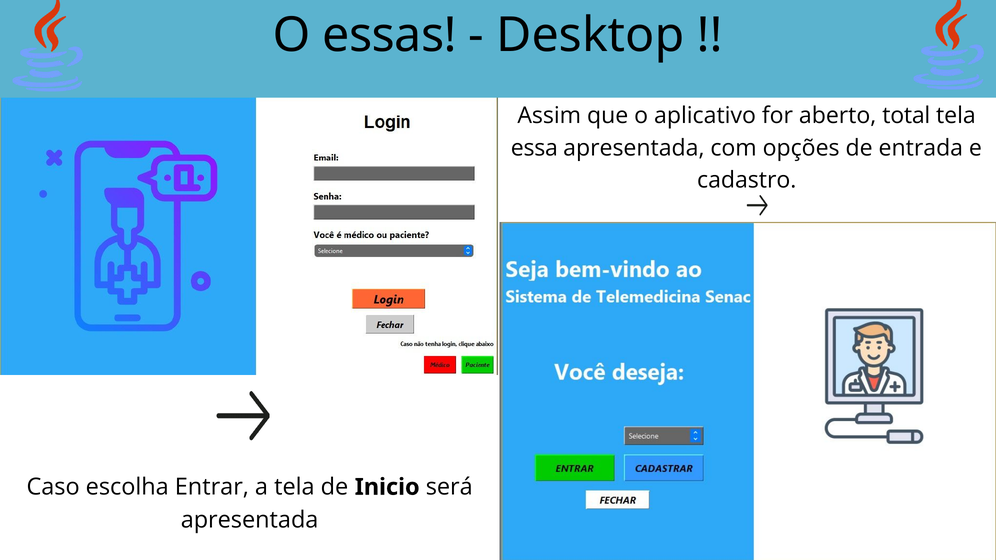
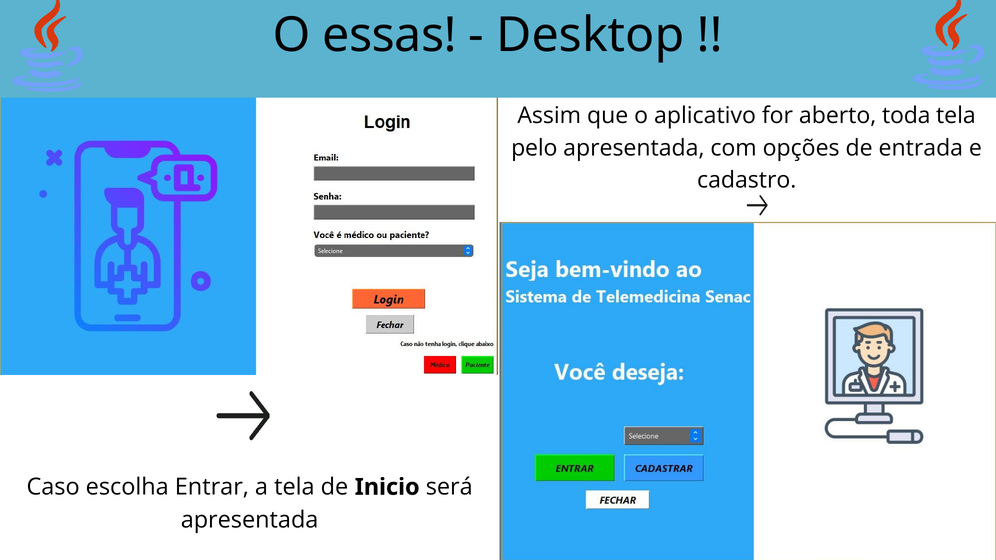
total: total -> toda
essa: essa -> pelo
